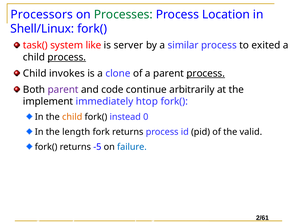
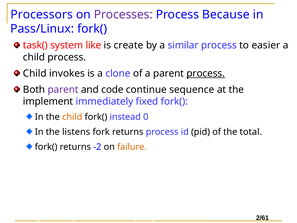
Processes colour: green -> purple
Location: Location -> Because
Shell/Linux: Shell/Linux -> Pass/Linux
server: server -> create
exited: exited -> easier
process at (67, 57) underline: present -> none
arbitrarily: arbitrarily -> sequence
htop: htop -> fixed
length: length -> listens
valid: valid -> total
-5: -5 -> -2
failure colour: blue -> orange
